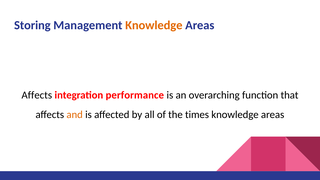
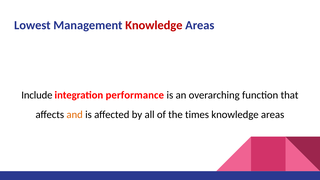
Storing: Storing -> Lowest
Knowledge at (154, 25) colour: orange -> red
Affects at (37, 95): Affects -> Include
